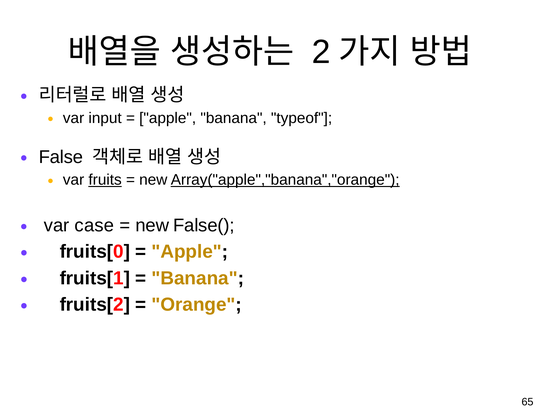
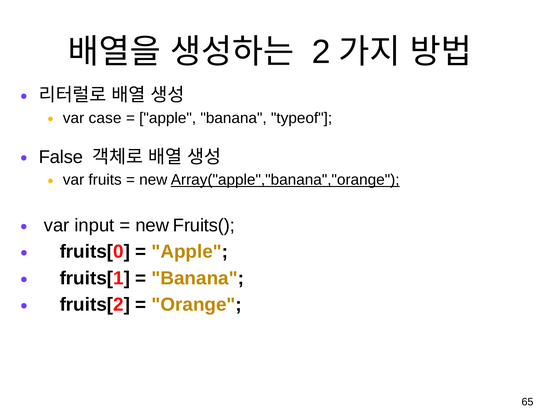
input: input -> case
fruits underline: present -> none
case: case -> input
False(: False( -> Fruits(
